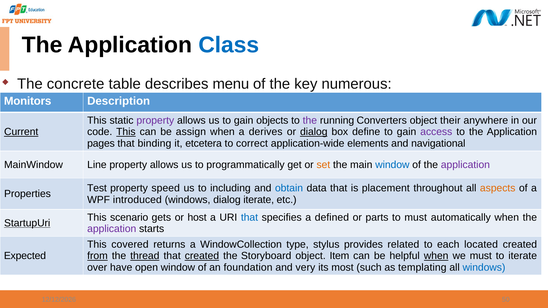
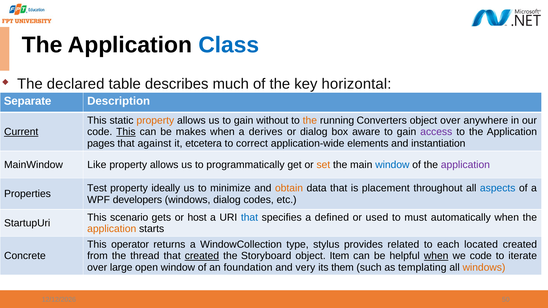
concrete: concrete -> declared
menu: menu -> much
numerous: numerous -> horizontal
Monitors: Monitors -> Separate
property at (155, 120) colour: purple -> orange
objects: objects -> without
the at (310, 120) colour: purple -> orange
object their: their -> over
assign: assign -> makes
dialog at (314, 132) underline: present -> none
define: define -> aware
binding: binding -> against
navigational: navigational -> instantiation
Line: Line -> Like
speed: speed -> ideally
including: including -> minimize
obtain colour: blue -> orange
aspects colour: orange -> blue
introduced: introduced -> developers
dialog iterate: iterate -> codes
parts: parts -> used
StartupUri underline: present -> none
application at (112, 229) colour: purple -> orange
covered: covered -> operator
Expected: Expected -> Concrete
from underline: present -> none
thread underline: present -> none
we must: must -> code
have: have -> large
most: most -> them
windows at (484, 268) colour: blue -> orange
